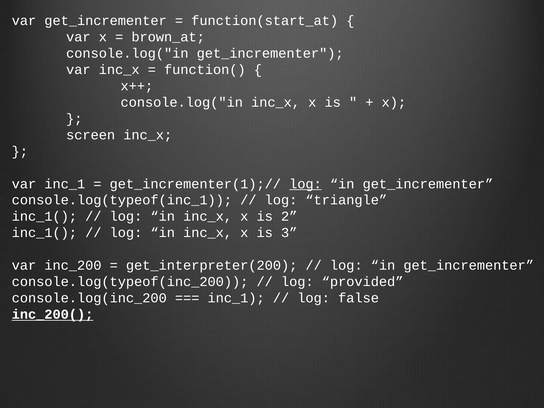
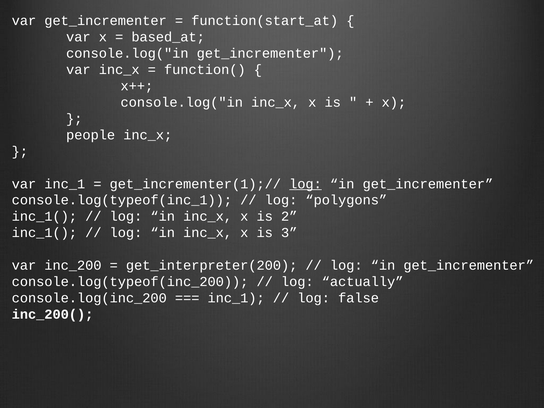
brown_at: brown_at -> based_at
screen: screen -> people
triangle: triangle -> polygons
provided: provided -> actually
inc_200( underline: present -> none
